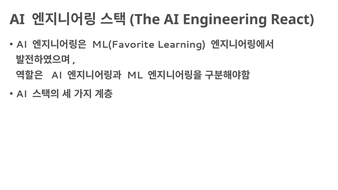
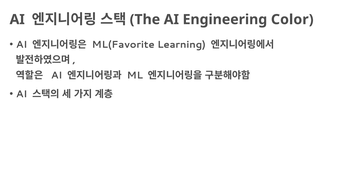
React: React -> Color
